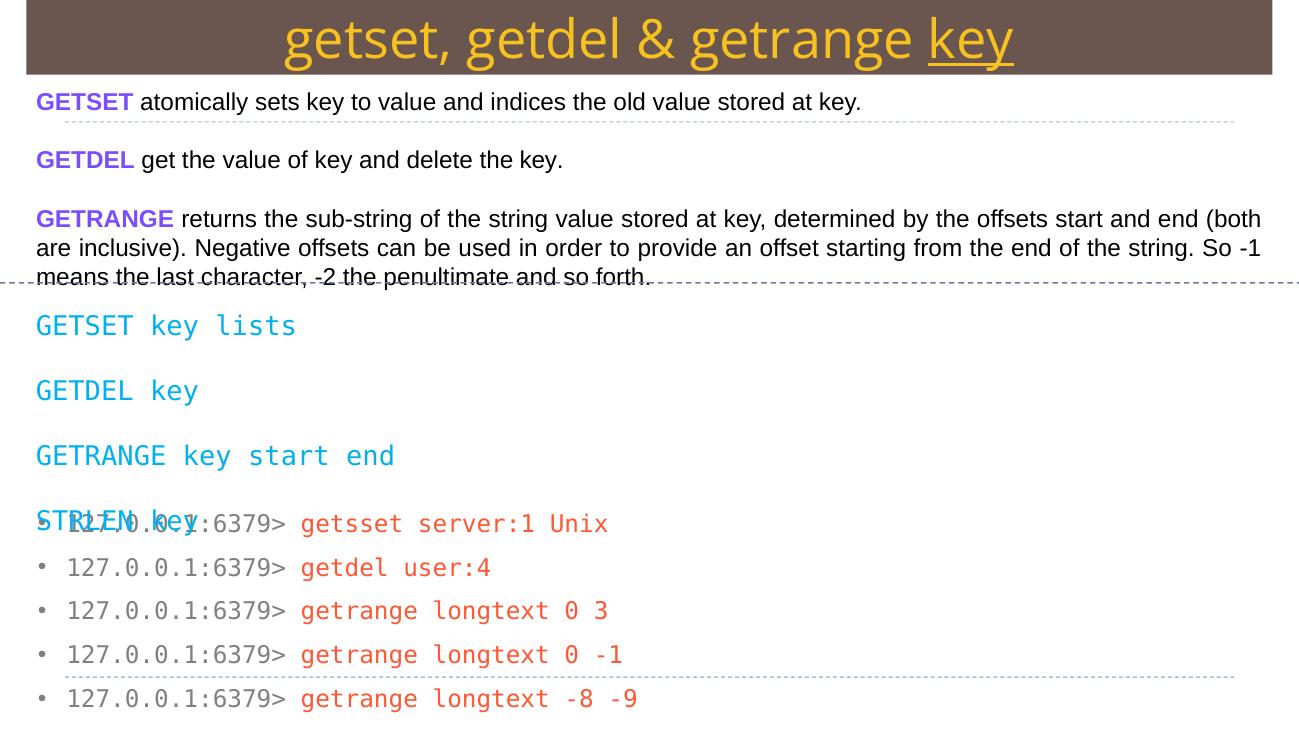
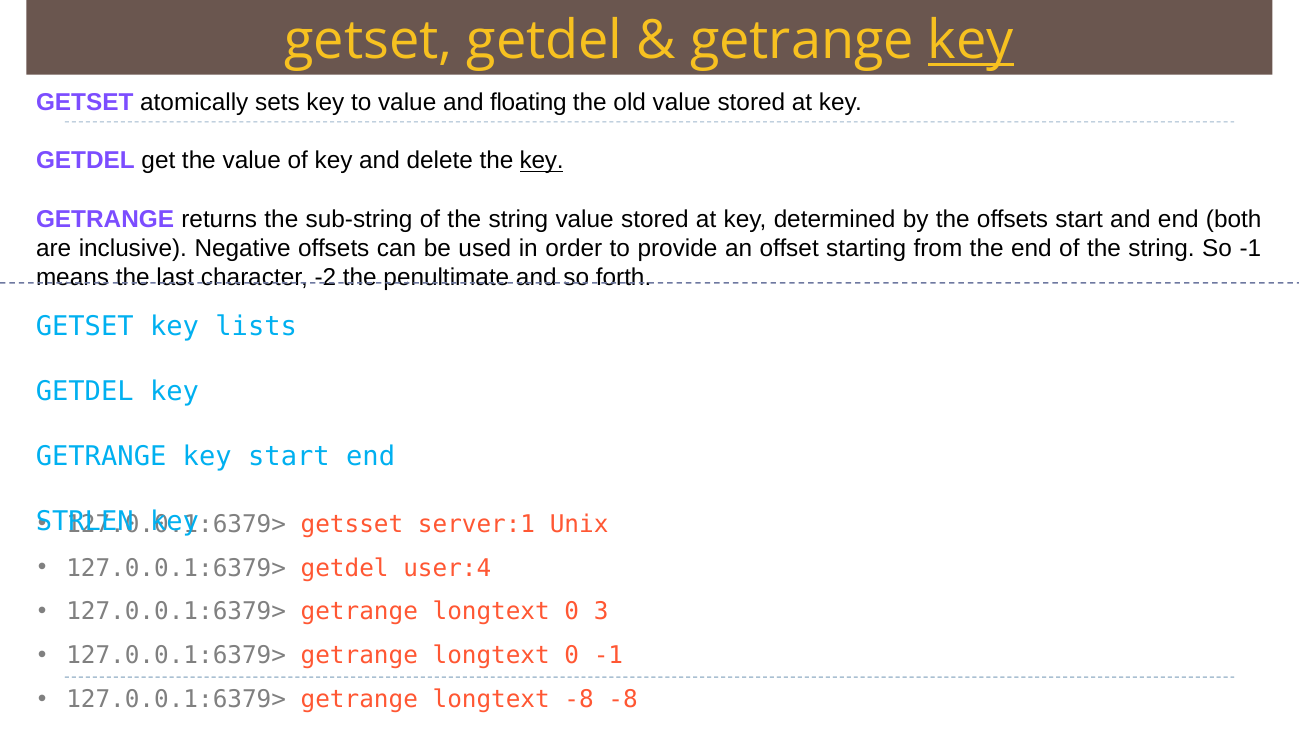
indices: indices -> floating
key at (542, 161) underline: none -> present
-8 -9: -9 -> -8
